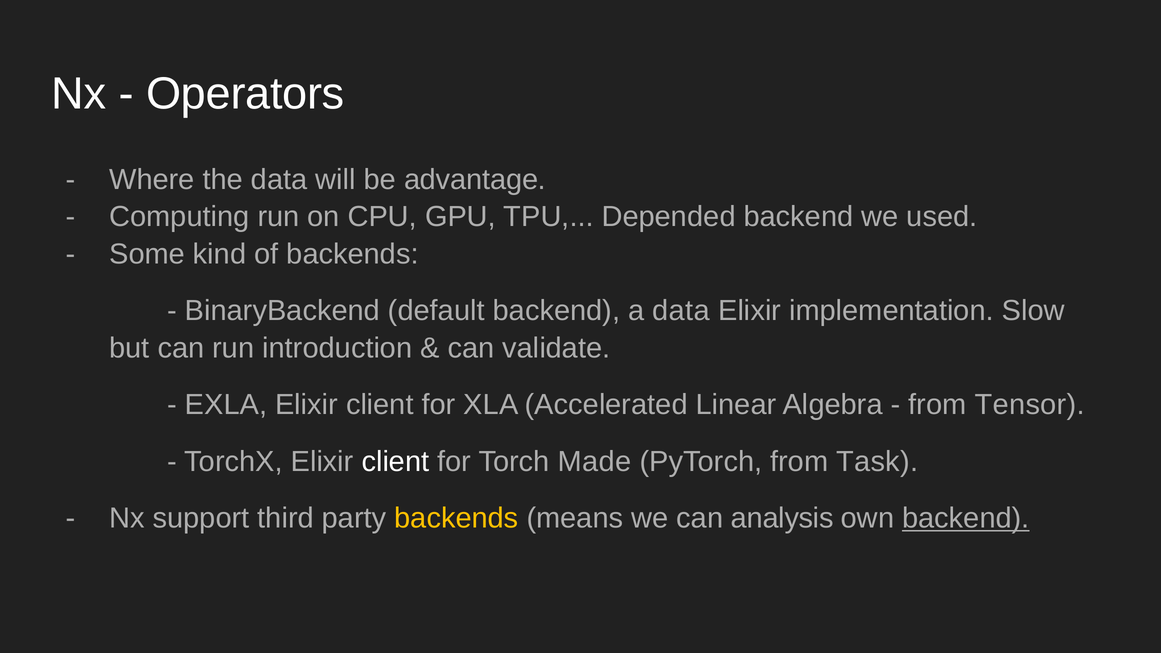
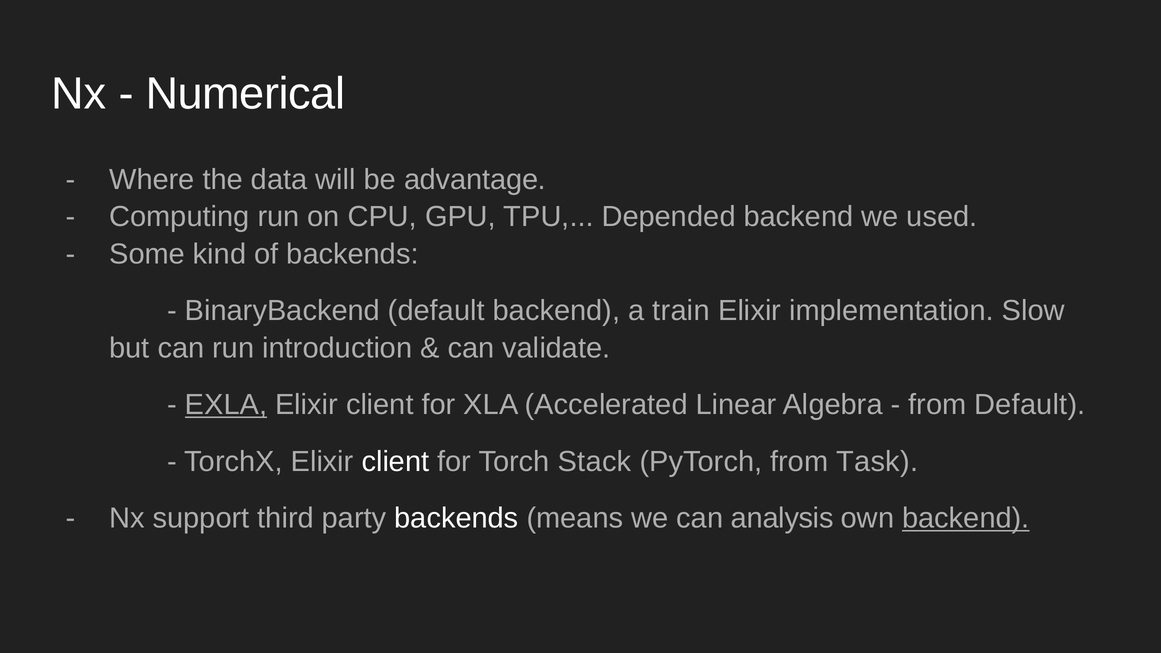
Operators: Operators -> Numerical
a data: data -> train
EXLA underline: none -> present
from Tensor: Tensor -> Default
Made: Made -> Stack
backends at (456, 518) colour: yellow -> white
